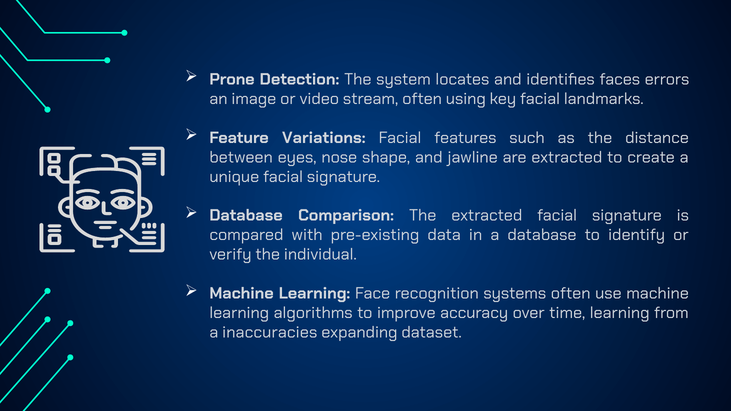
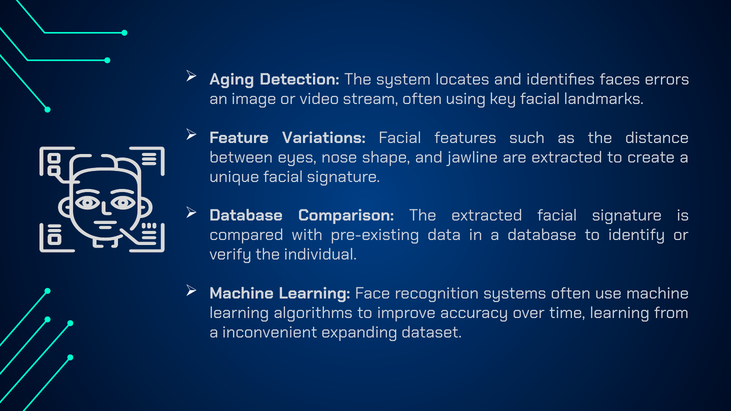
Prone: Prone -> Aging
inaccuracies: inaccuracies -> inconvenient
